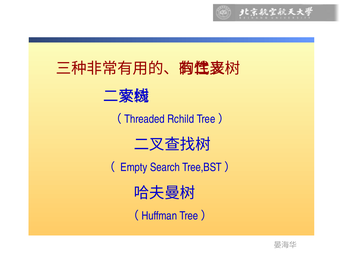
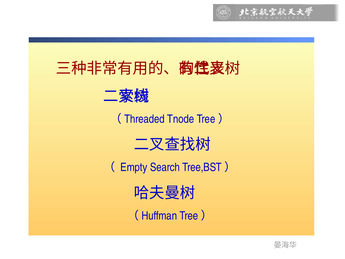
Rchild: Rchild -> Tnode
